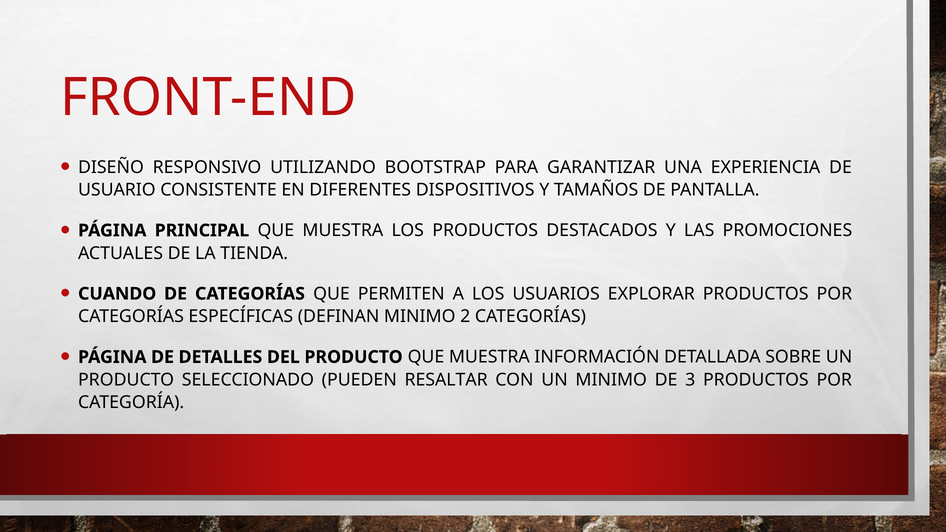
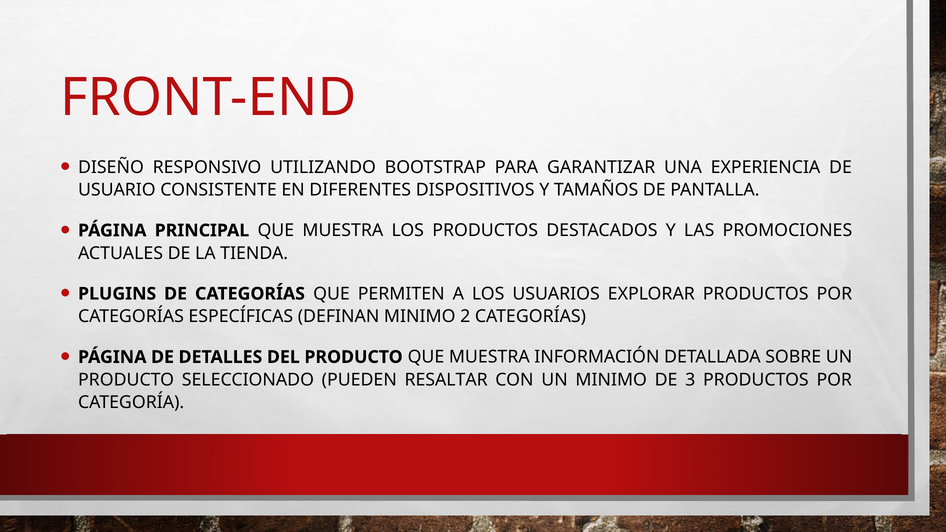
CUANDO: CUANDO -> PLUGINS
